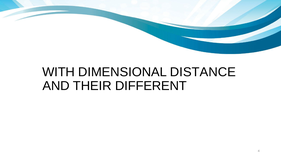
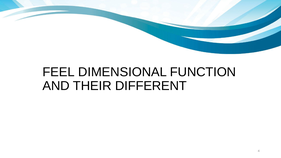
WITH: WITH -> FEEL
DISTANCE: DISTANCE -> FUNCTION
